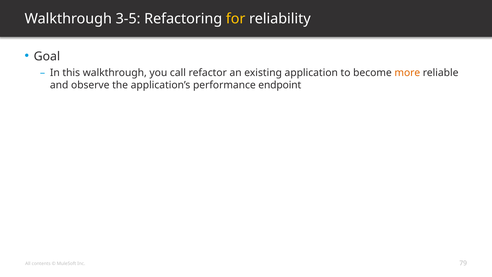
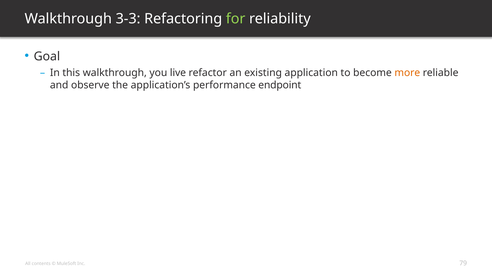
3-5: 3-5 -> 3-3
for colour: yellow -> light green
call: call -> live
